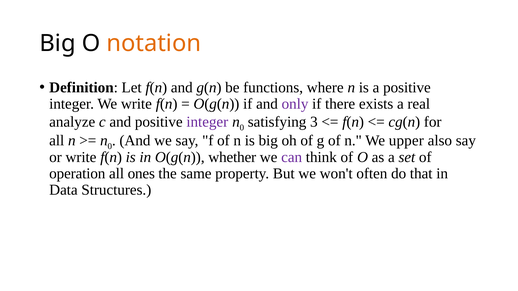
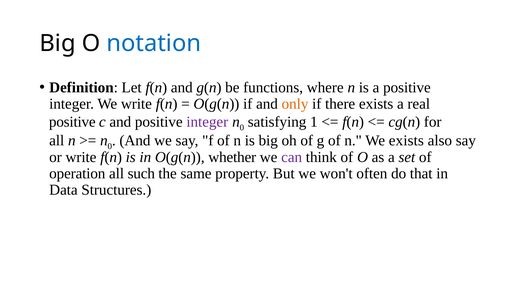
notation colour: orange -> blue
only colour: purple -> orange
analyze at (72, 122): analyze -> positive
3: 3 -> 1
We upper: upper -> exists
ones: ones -> such
